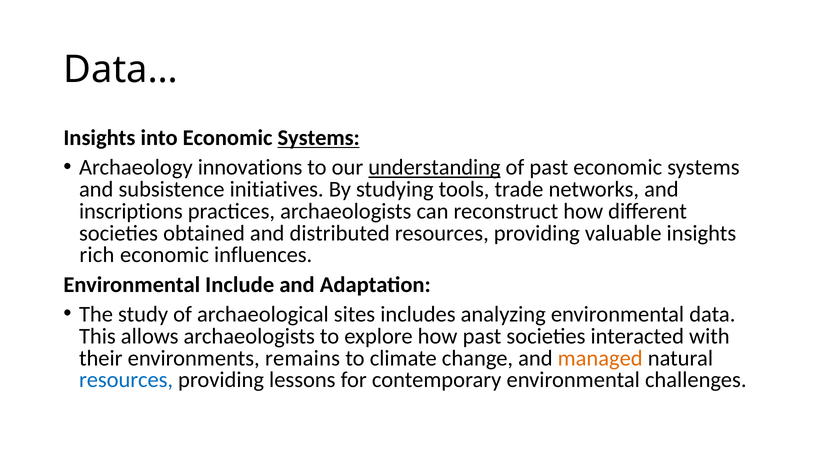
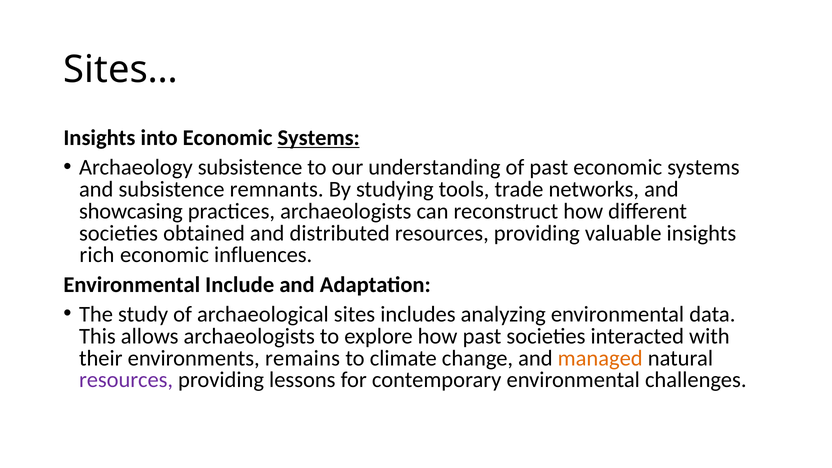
Data…: Data… -> Sites…
Archaeology innovations: innovations -> subsistence
understanding underline: present -> none
initiatives: initiatives -> remnants
inscriptions: inscriptions -> showcasing
resources at (126, 380) colour: blue -> purple
